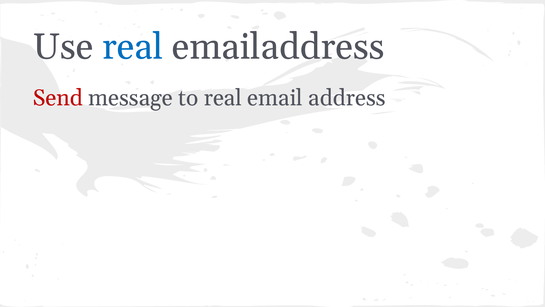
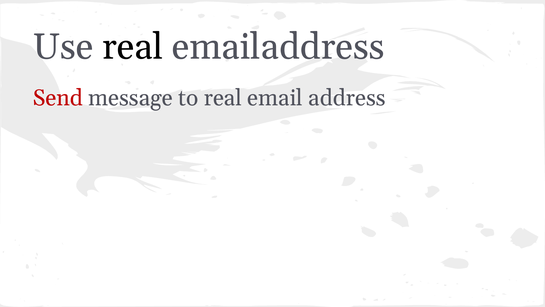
real at (133, 47) colour: blue -> black
